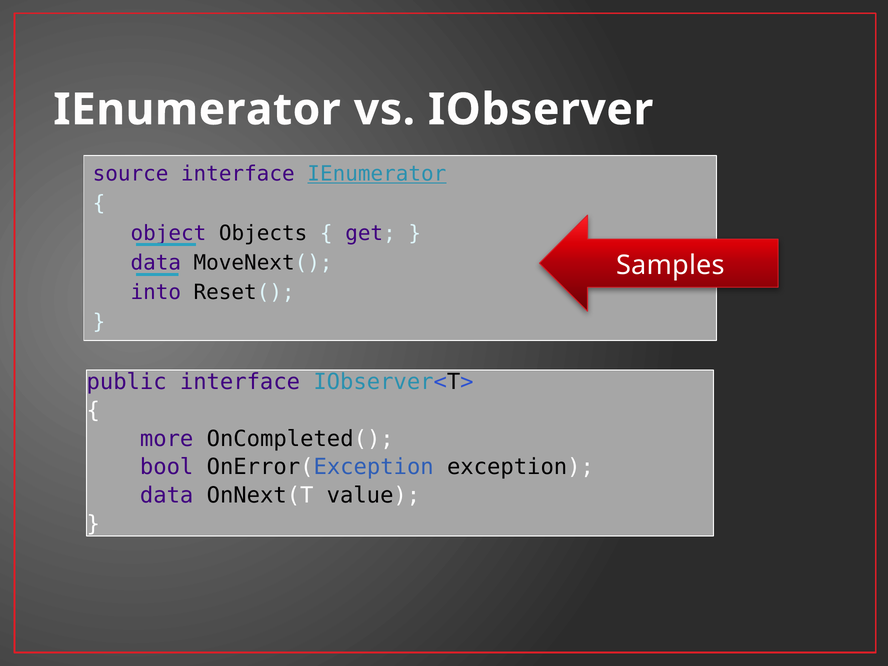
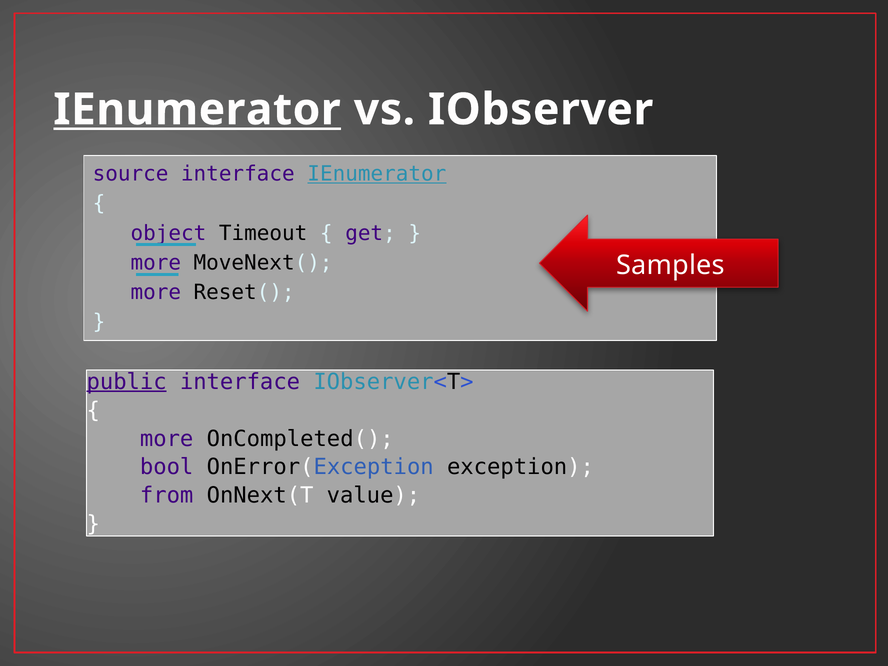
IEnumerator at (197, 110) underline: none -> present
Objects: Objects -> Timeout
data at (156, 263): data -> more
into at (156, 292): into -> more
public underline: none -> present
data at (167, 496): data -> from
